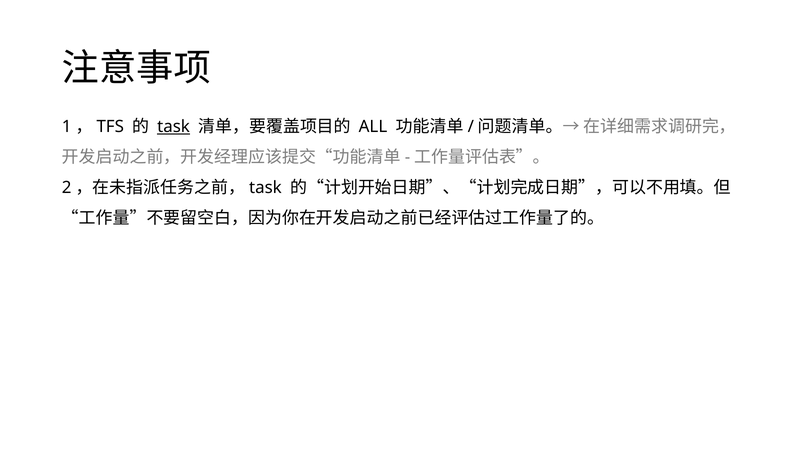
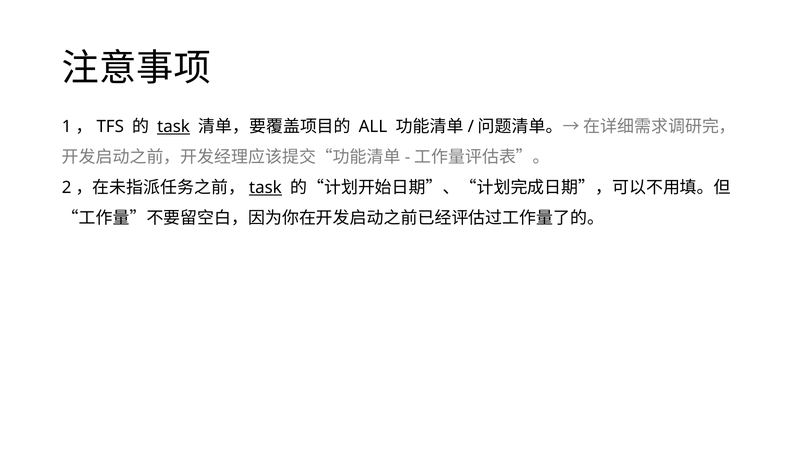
task at (265, 188) underline: none -> present
